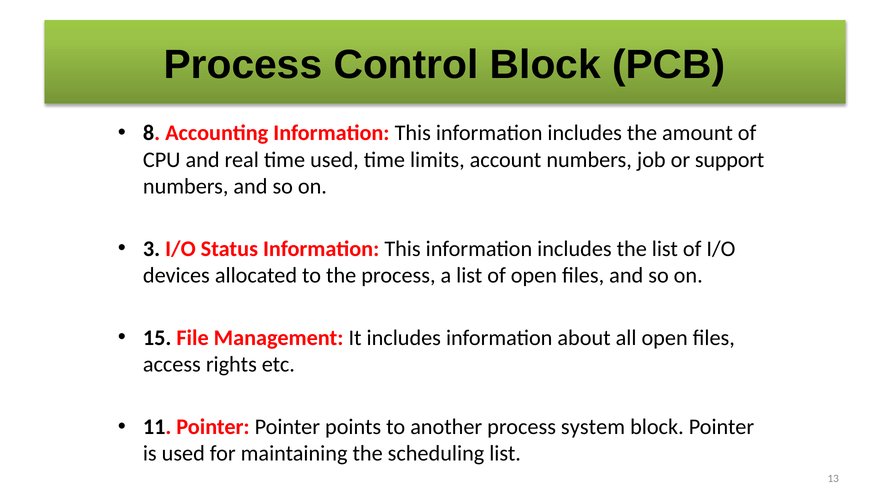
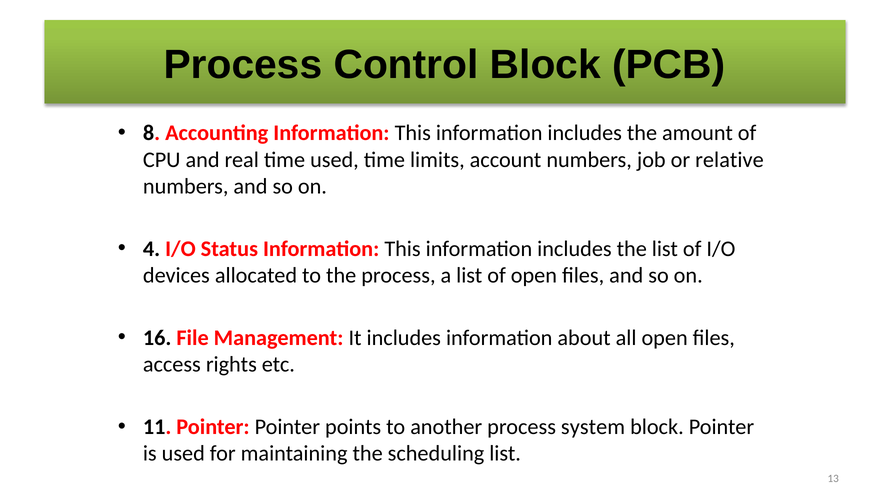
support: support -> relative
3: 3 -> 4
15: 15 -> 16
